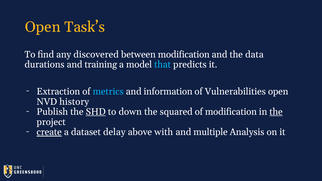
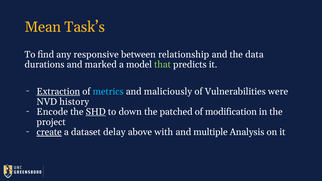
Open at (43, 27): Open -> Mean
discovered: discovered -> responsive
between modification: modification -> relationship
training: training -> marked
that colour: light blue -> light green
Extraction underline: none -> present
information: information -> maliciously
Vulnerabilities open: open -> were
Publish: Publish -> Encode
squared: squared -> patched
the at (276, 112) underline: present -> none
